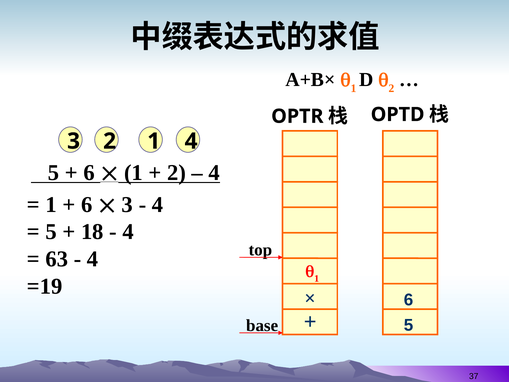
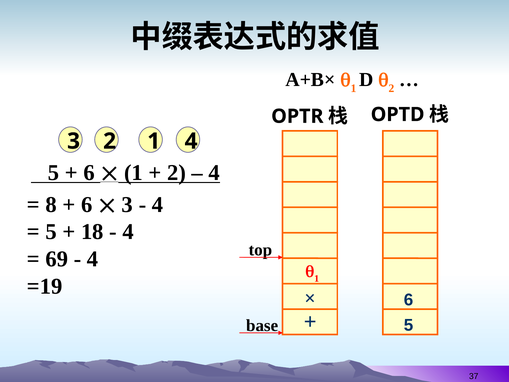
1 at (51, 205): 1 -> 8
63: 63 -> 69
